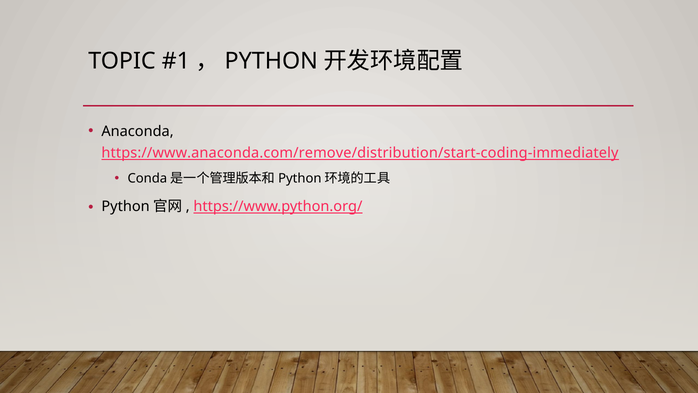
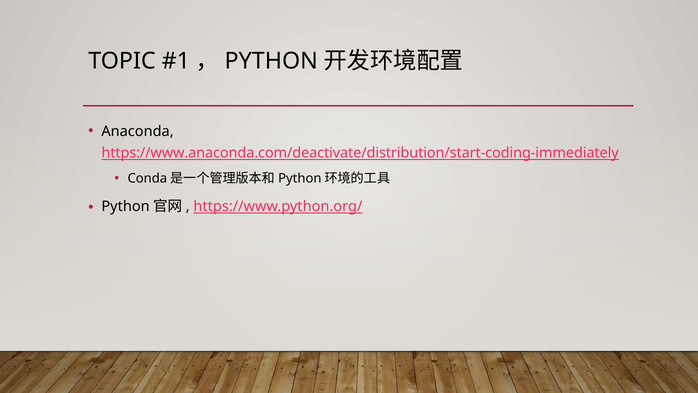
https://www.anaconda.com/remove/distribution/start-coding-immediately: https://www.anaconda.com/remove/distribution/start-coding-immediately -> https://www.anaconda.com/deactivate/distribution/start-coding-immediately
